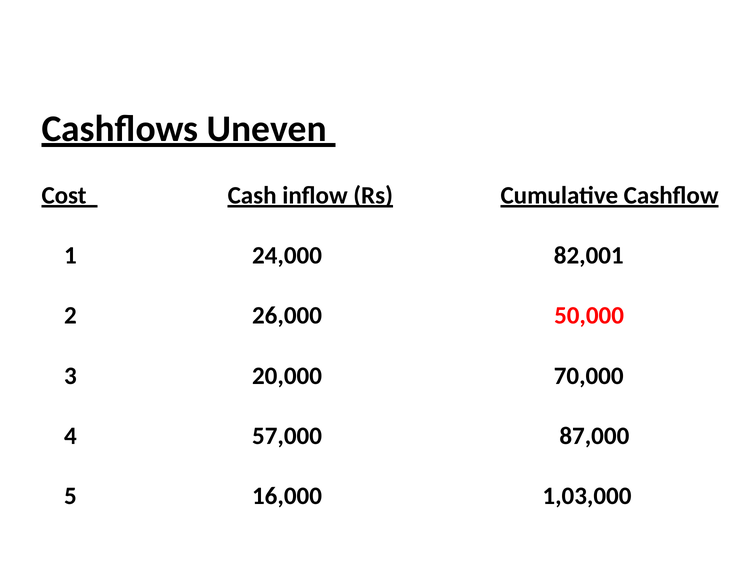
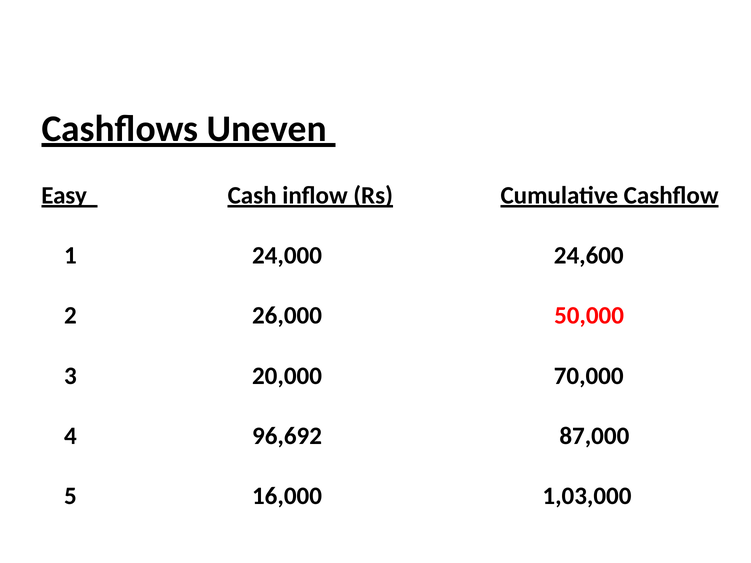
Cost: Cost -> Easy
82,001: 82,001 -> 24,600
57,000: 57,000 -> 96,692
